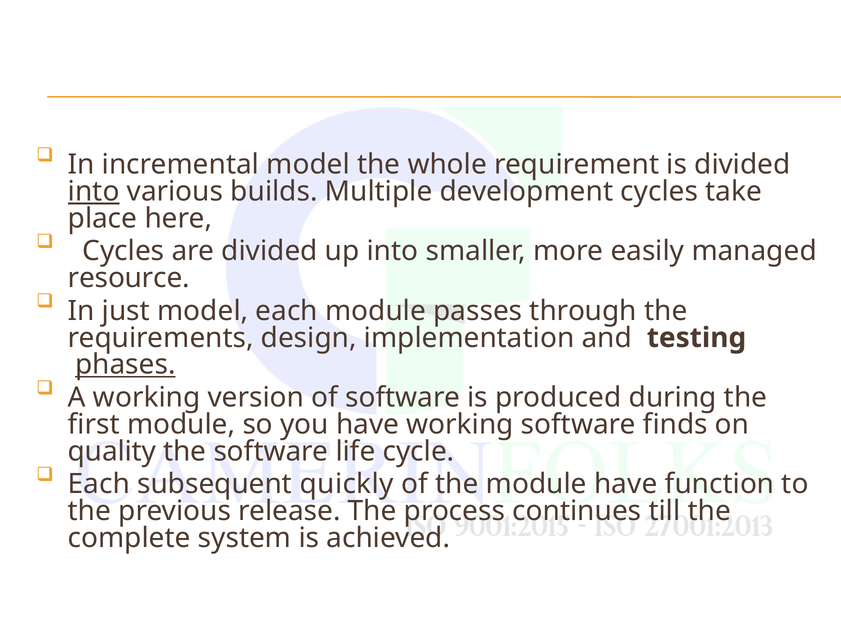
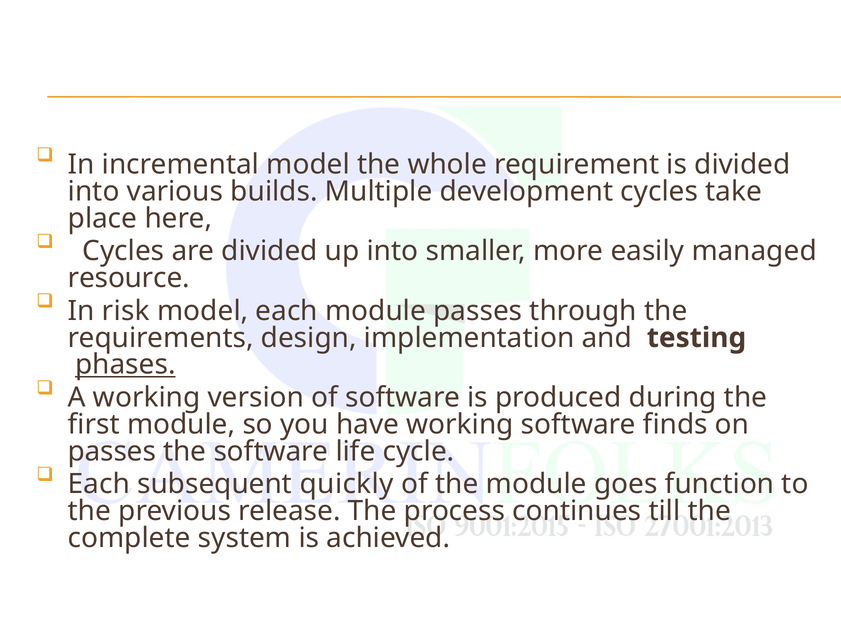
into at (94, 192) underline: present -> none
just: just -> risk
quality at (112, 452): quality -> passes
module have: have -> goes
